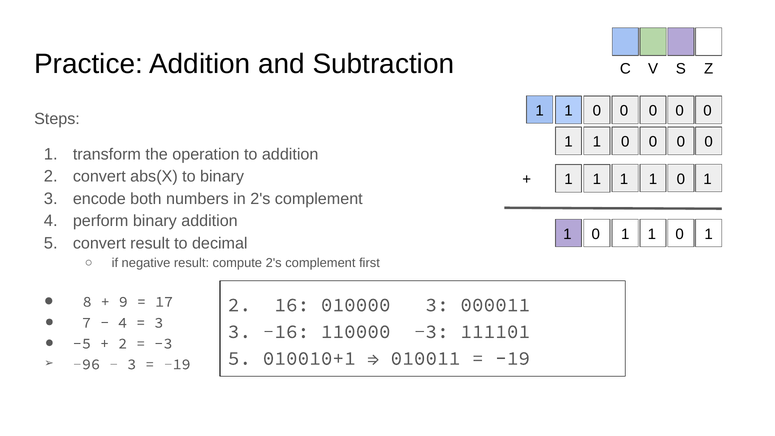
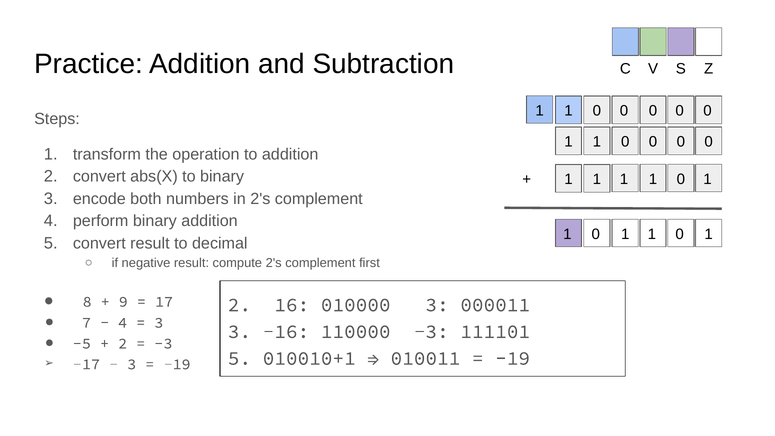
-96: -96 -> -17
